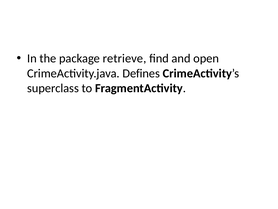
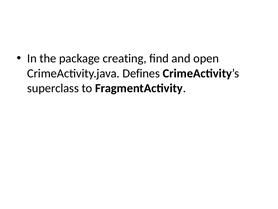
retrieve: retrieve -> creating
